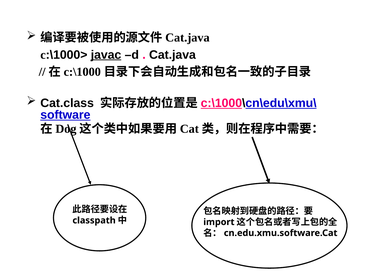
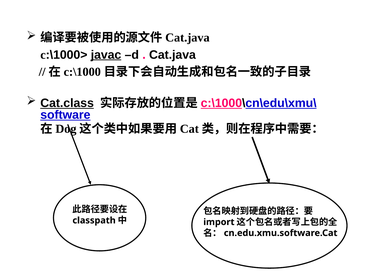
Cat.class underline: none -> present
